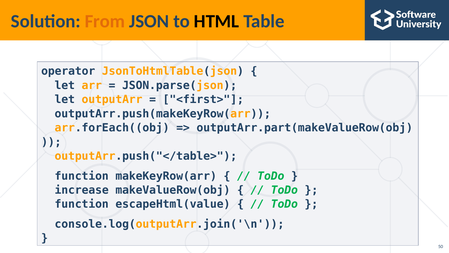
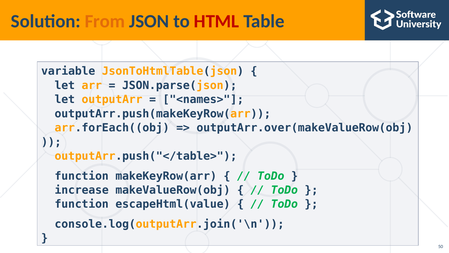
HTML colour: black -> red
operator: operator -> variable
<first>: <first> -> <names>
outputArr.part(makeValueRow(obj: outputArr.part(makeValueRow(obj -> outputArr.over(makeValueRow(obj
